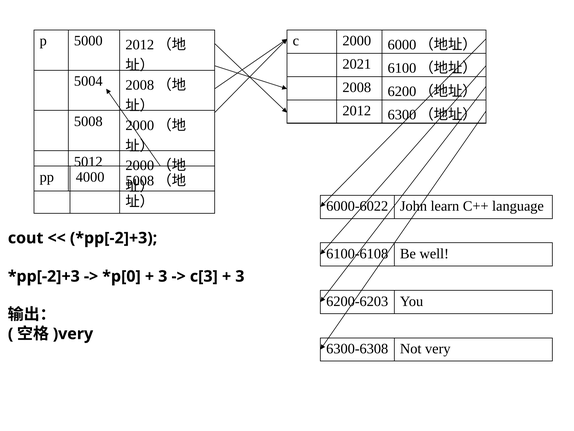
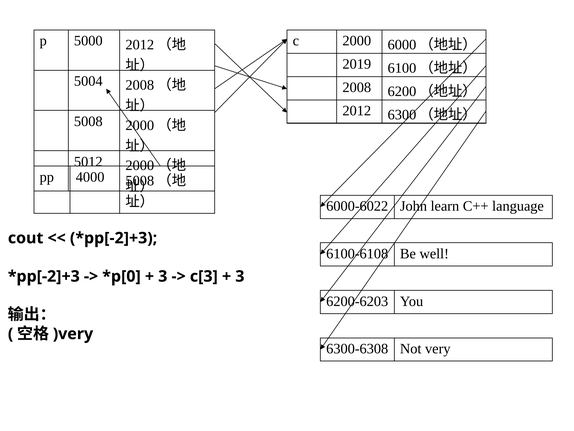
2021: 2021 -> 2019
